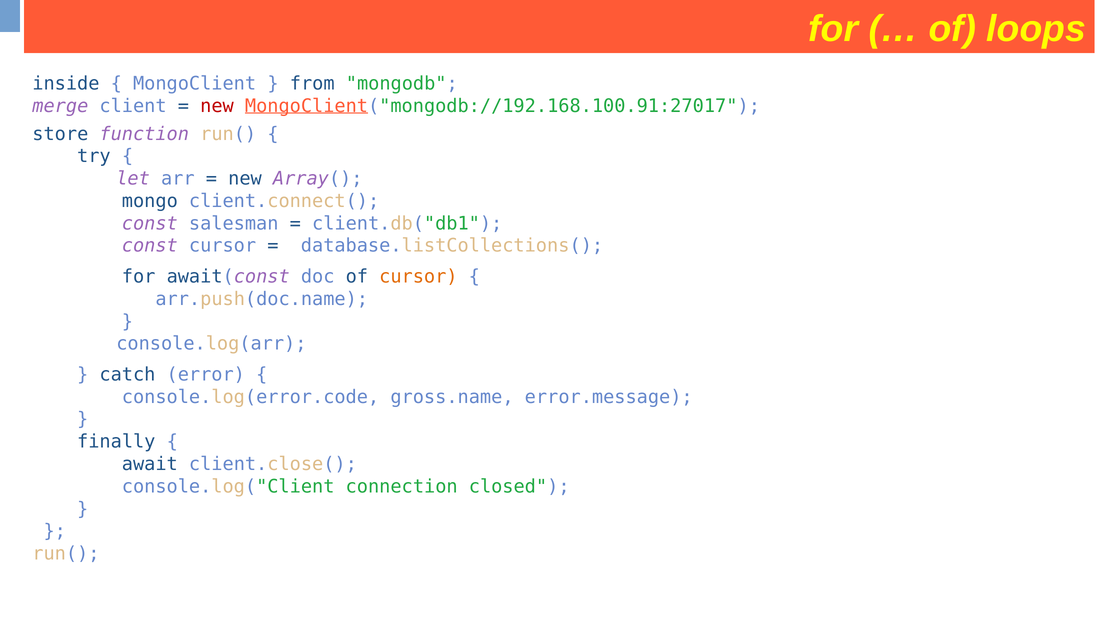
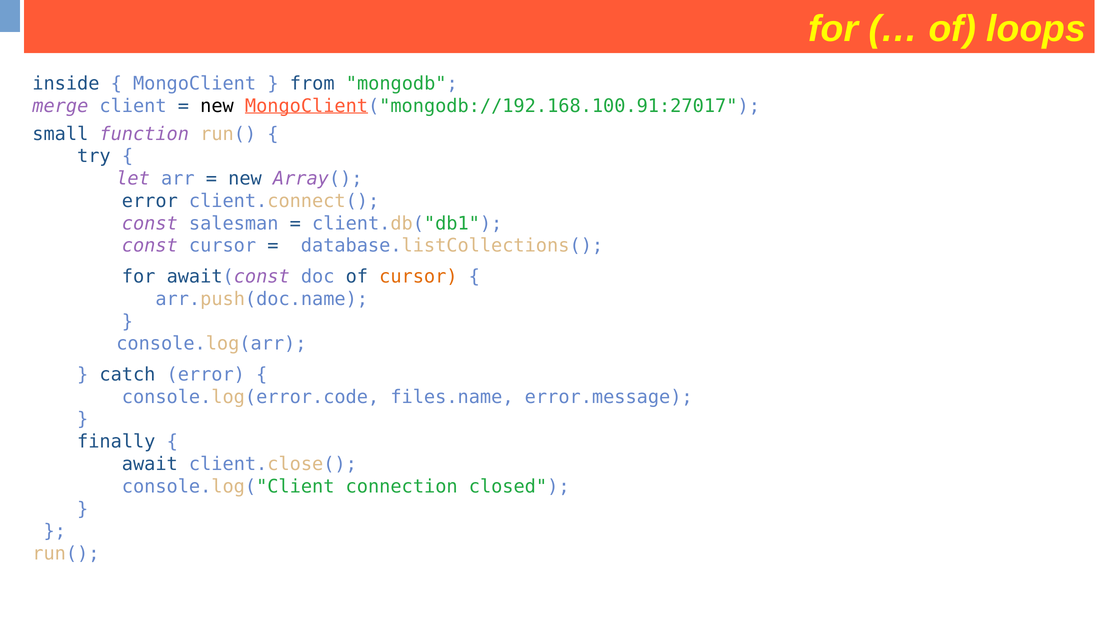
new at (217, 106) colour: red -> black
store: store -> small
mongo at (150, 201): mongo -> error
gross.name: gross.name -> files.name
